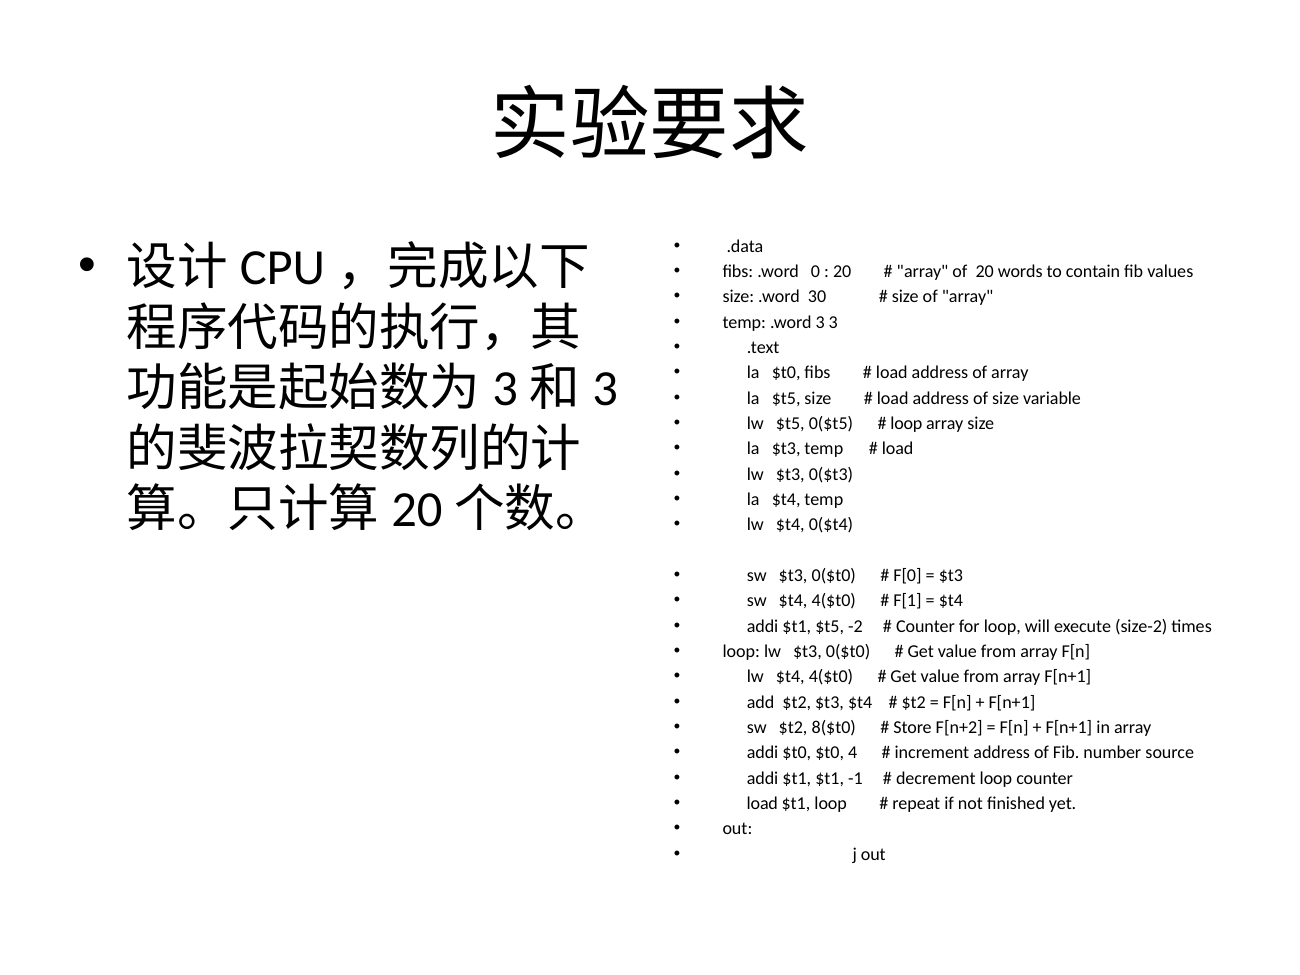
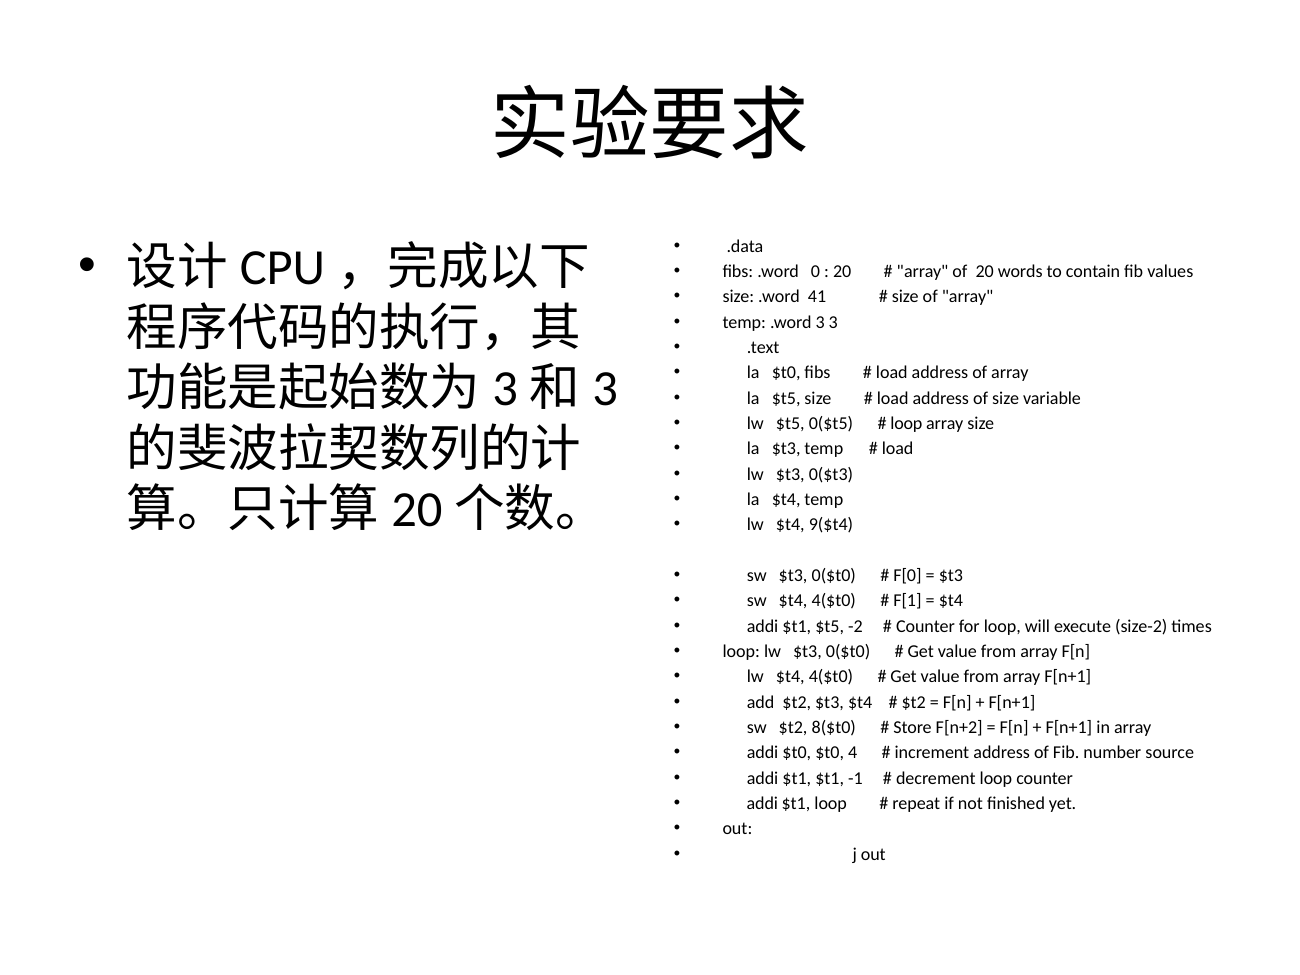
30: 30 -> 41
0($t4: 0($t4 -> 9($t4
load at (762, 803): load -> addi
